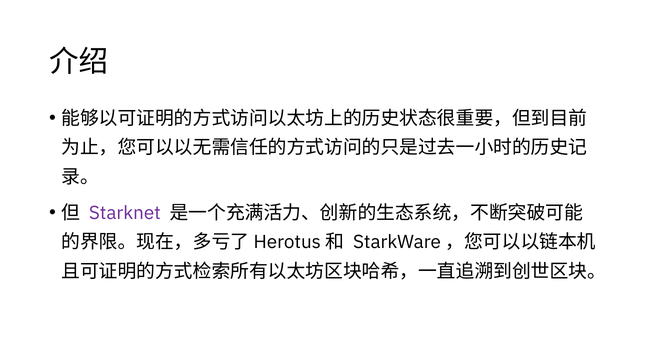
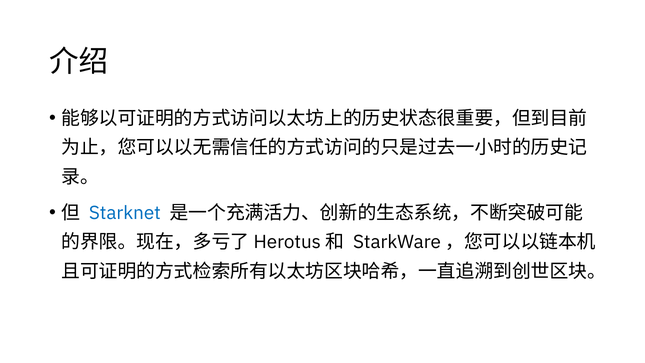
Starknet colour: purple -> blue
